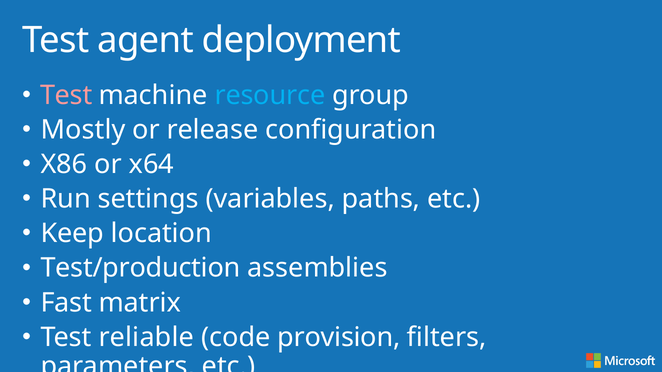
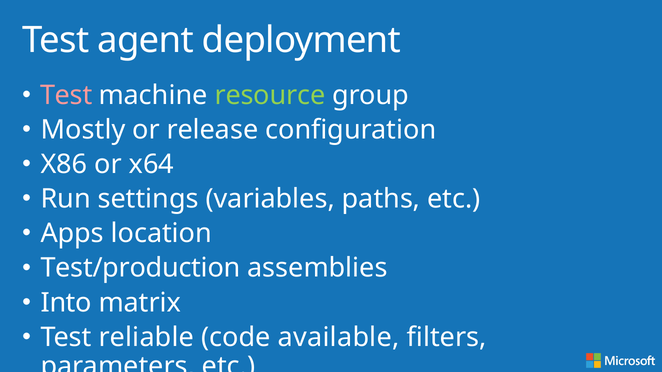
resource colour: light blue -> light green
Keep: Keep -> Apps
Fast: Fast -> Into
provision: provision -> available
